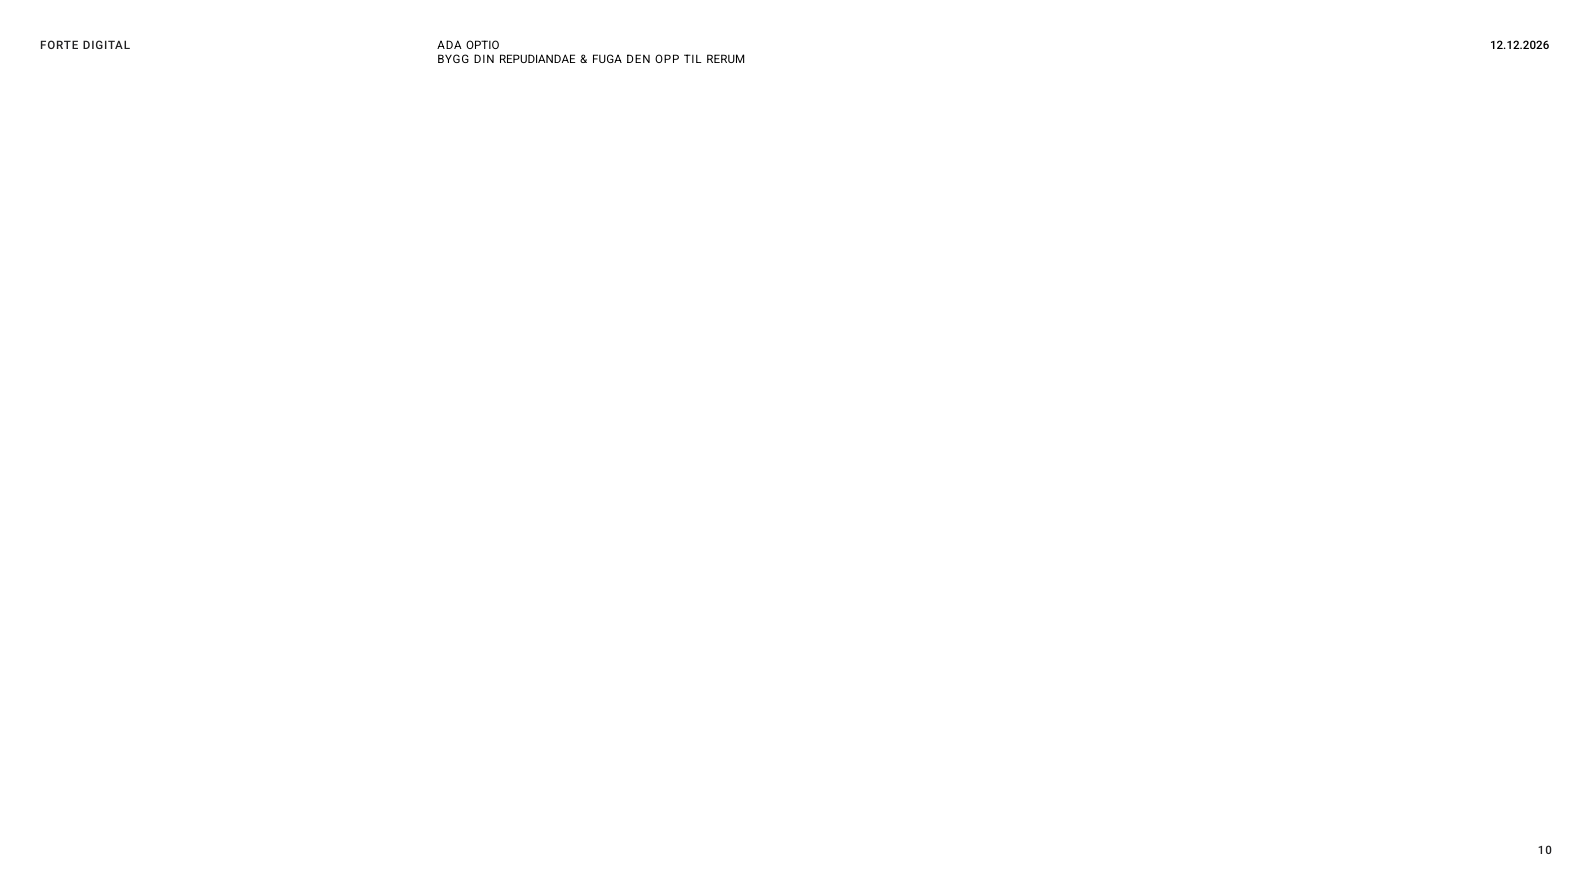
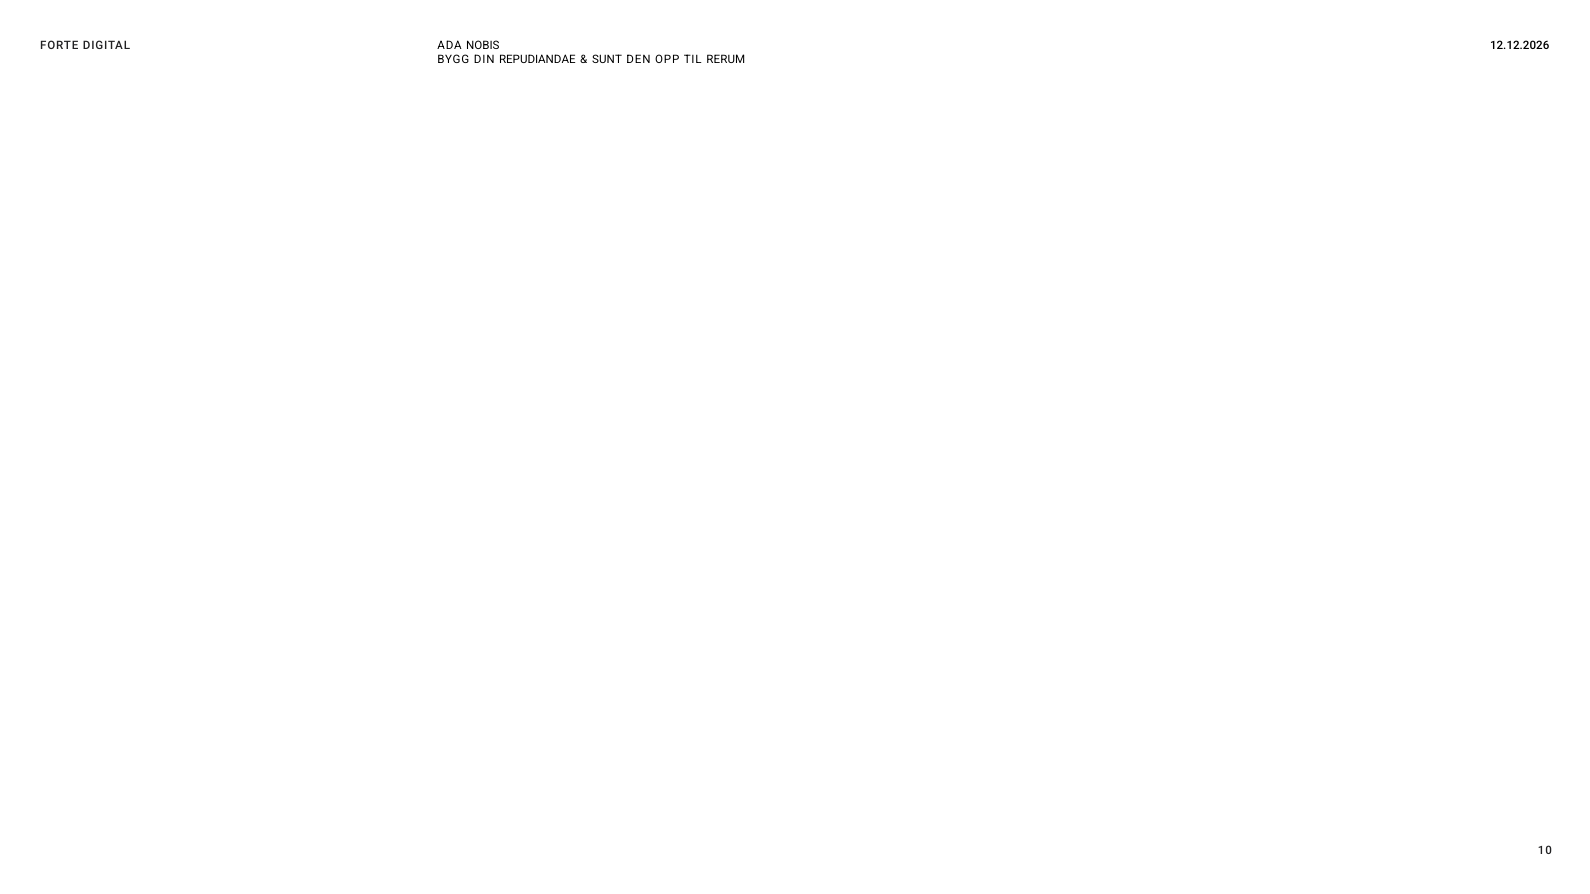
OPTIO: OPTIO -> NOBIS
FUGA: FUGA -> SUNT
